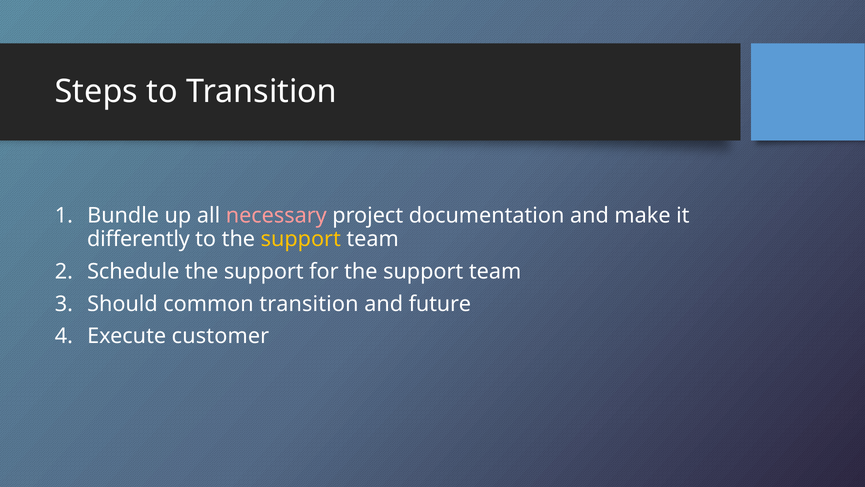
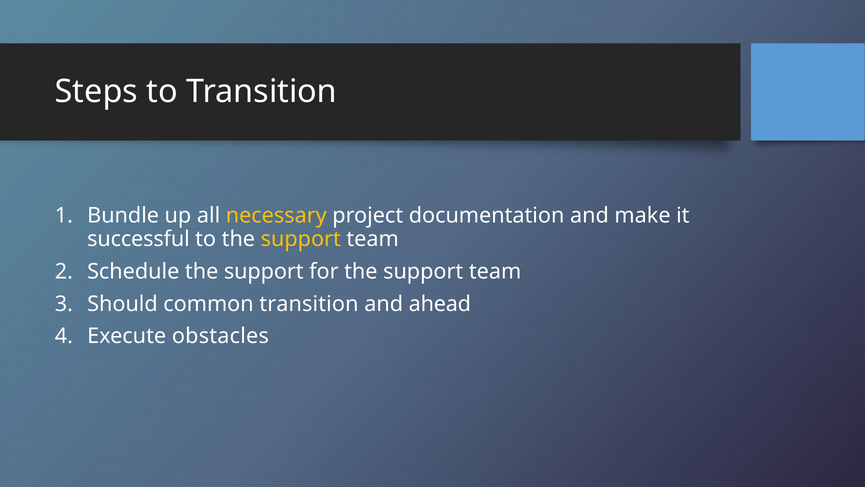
necessary colour: pink -> yellow
differently: differently -> successful
future: future -> ahead
customer: customer -> obstacles
